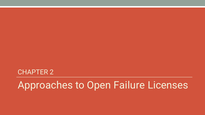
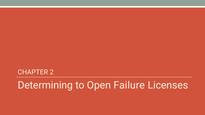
Approaches: Approaches -> Determining
